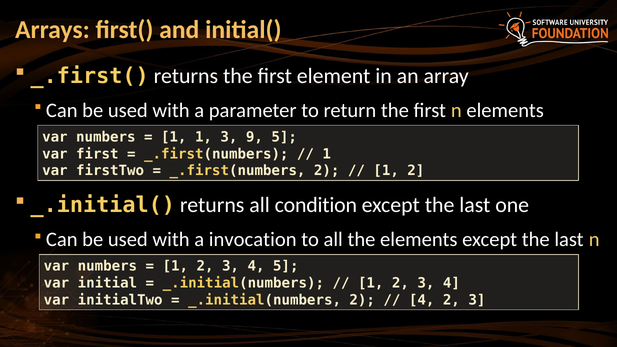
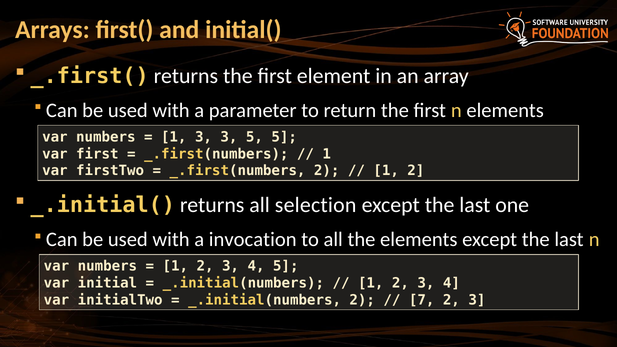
1 1: 1 -> 3
3 9: 9 -> 5
condition: condition -> selection
4 at (422, 300): 4 -> 7
